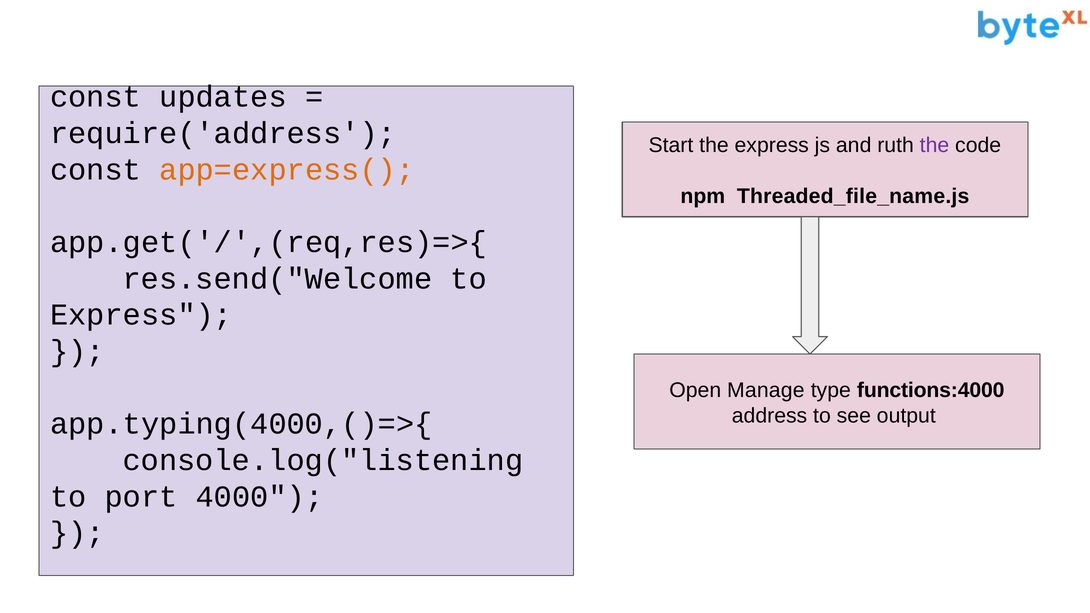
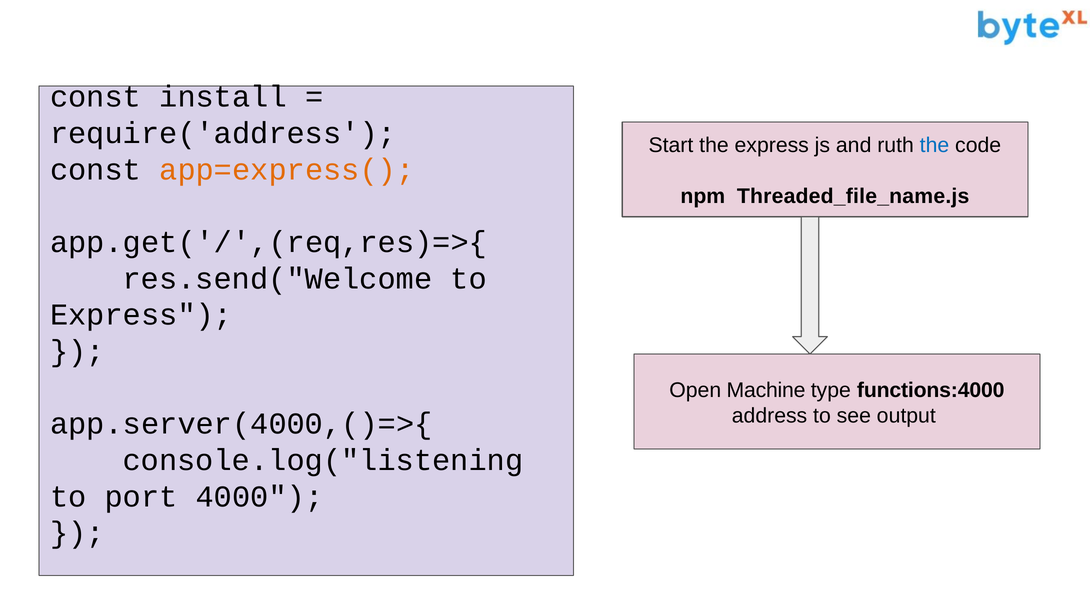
updates: updates -> install
the at (934, 145) colour: purple -> blue
Manage: Manage -> Machine
app.typing(4000,()=>{: app.typing(4000,()=>{ -> app.server(4000,()=>{
